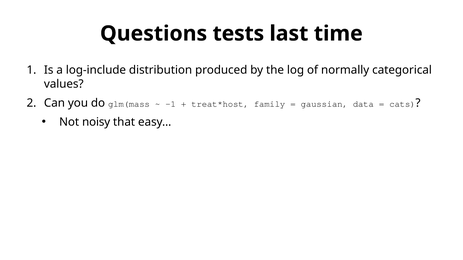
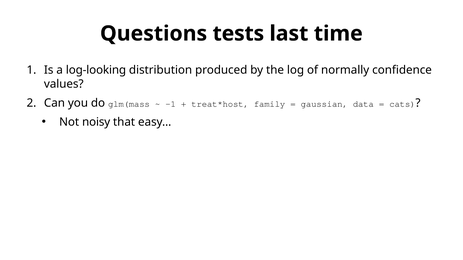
log-include: log-include -> log-looking
categorical: categorical -> confidence
